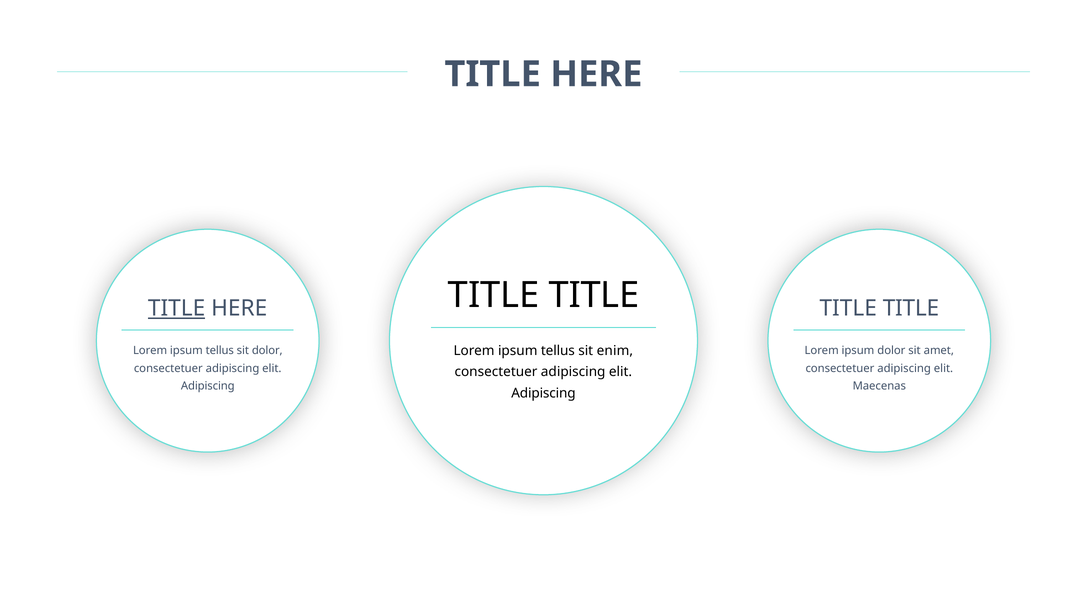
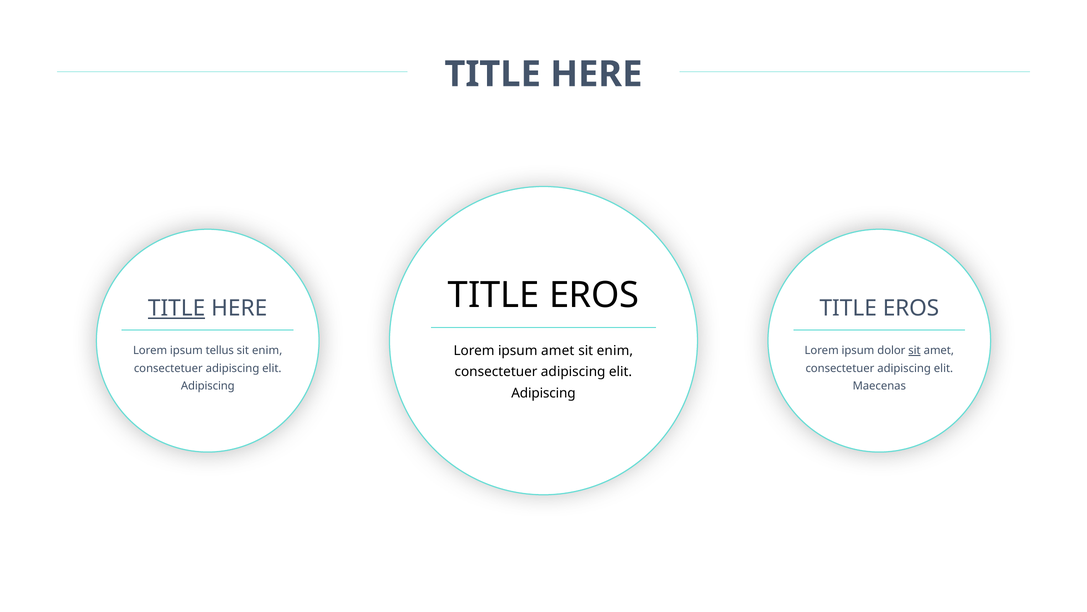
TITLE at (594, 295): TITLE -> EROS
TITLE at (911, 308): TITLE -> EROS
tellus at (558, 350): tellus -> amet
dolor at (267, 350): dolor -> enim
sit at (914, 350) underline: none -> present
